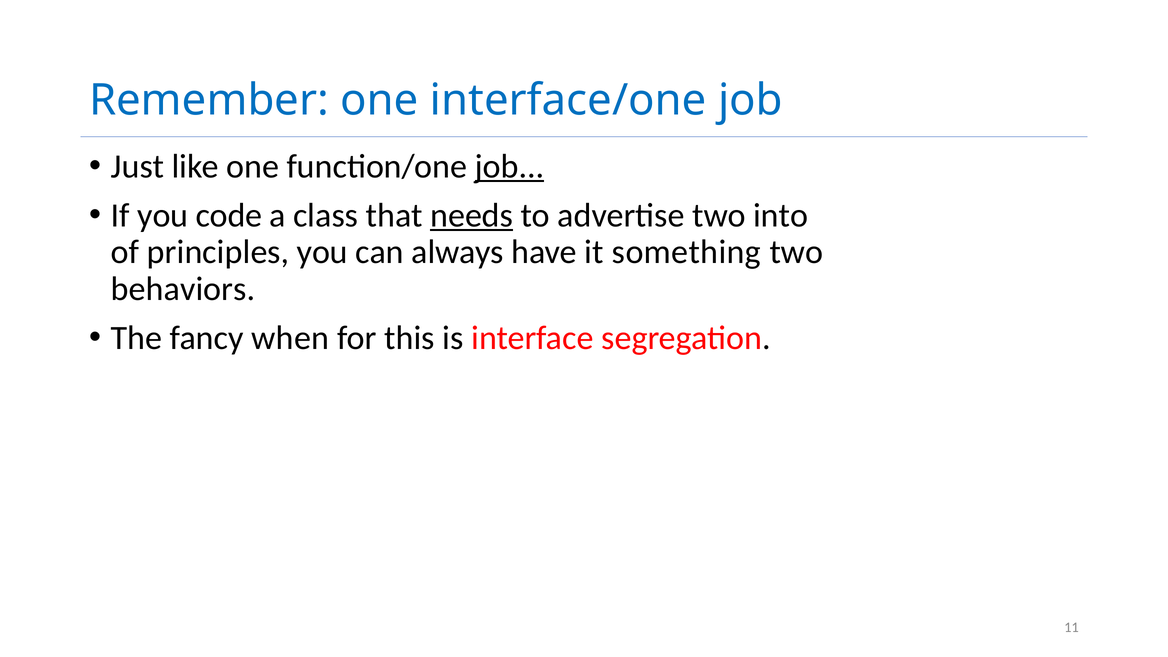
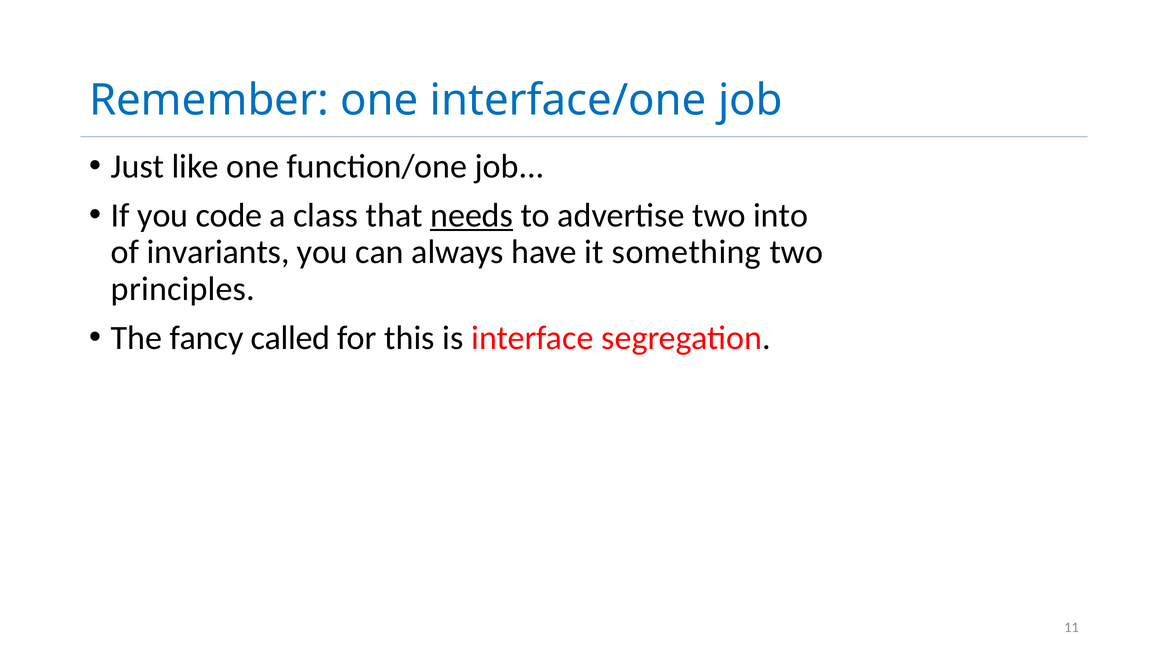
job at (510, 166) underline: present -> none
principles: principles -> invariants
behaviors: behaviors -> principles
when: when -> called
